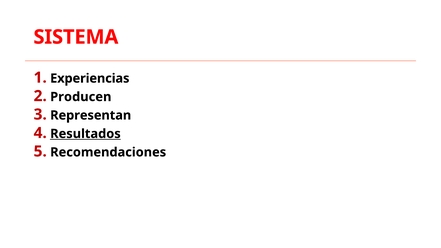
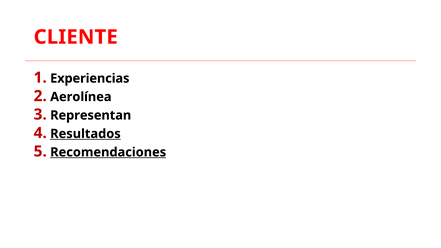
SISTEMA: SISTEMA -> CLIENTE
Producen: Producen -> Aerolínea
Recomendaciones underline: none -> present
